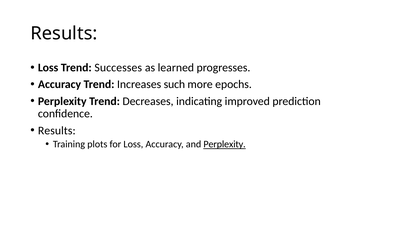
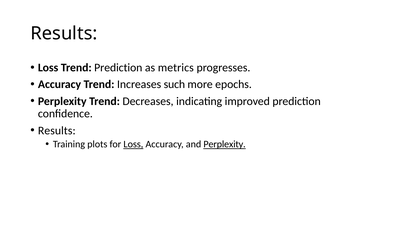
Trend Successes: Successes -> Prediction
learned: learned -> metrics
Loss at (133, 144) underline: none -> present
